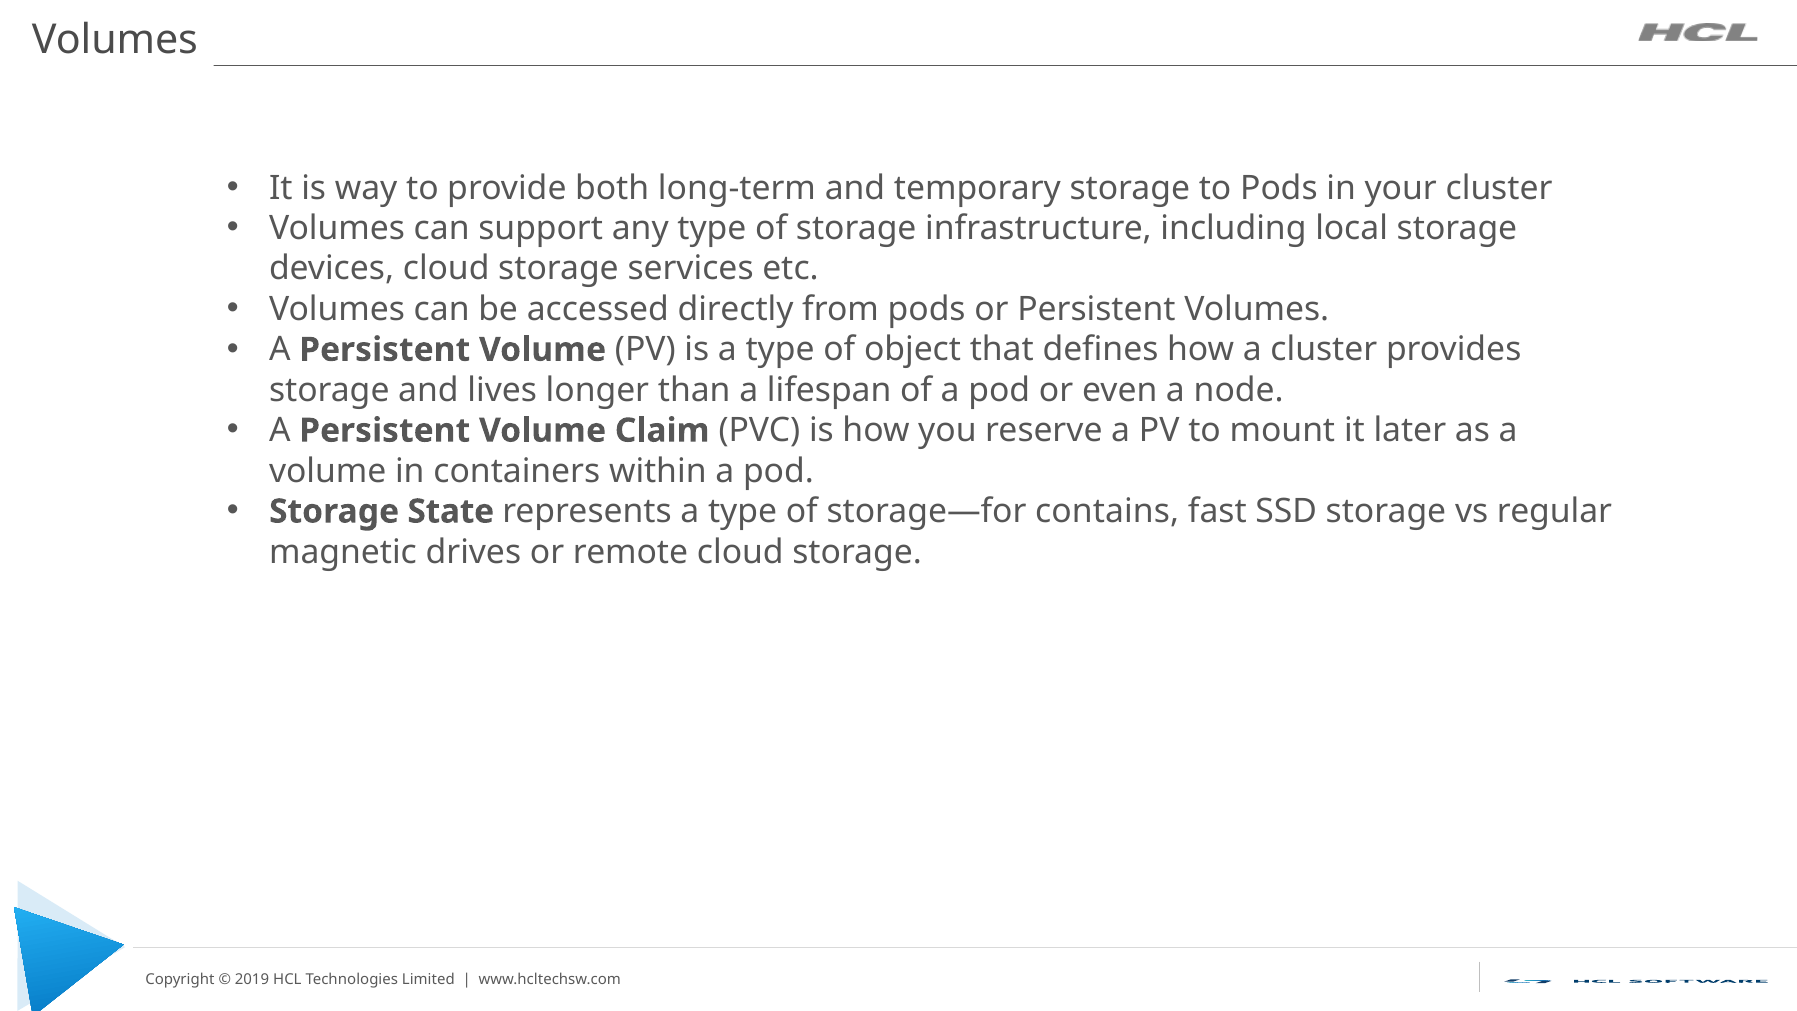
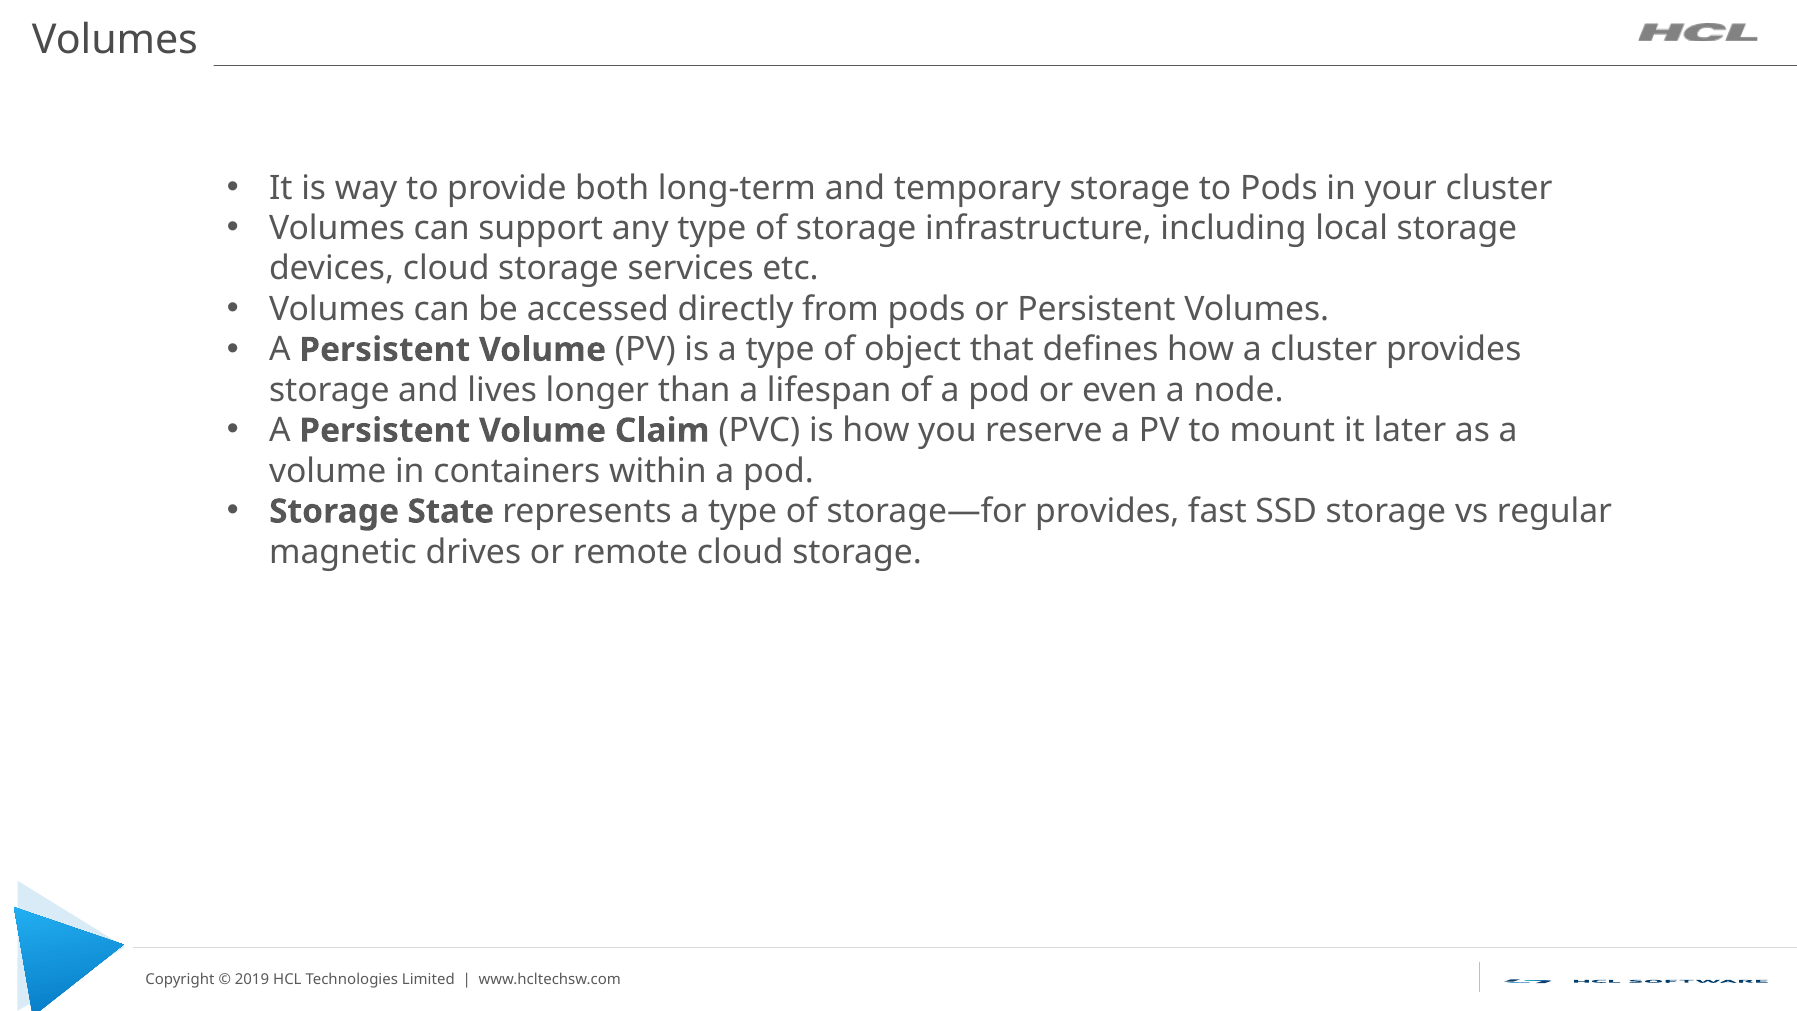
storage—for contains: contains -> provides
